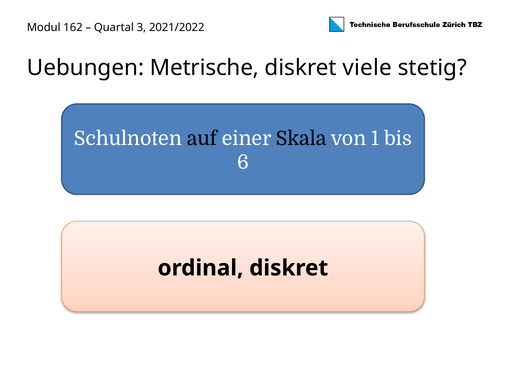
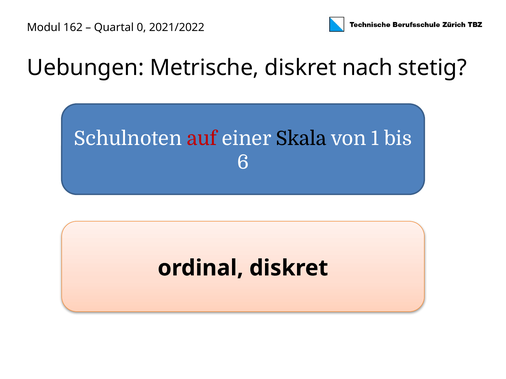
3: 3 -> 0
viele: viele -> nach
auf colour: black -> red
